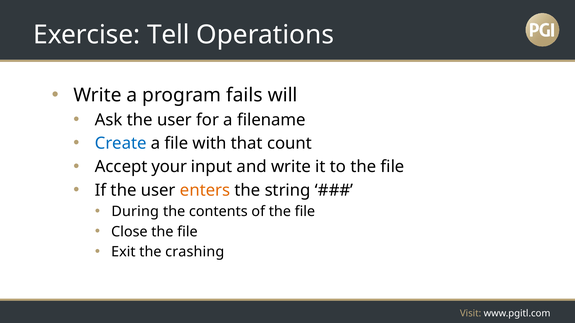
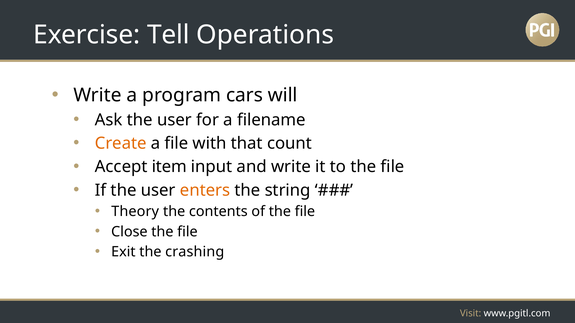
fails: fails -> cars
Create colour: blue -> orange
your: your -> item
During: During -> Theory
